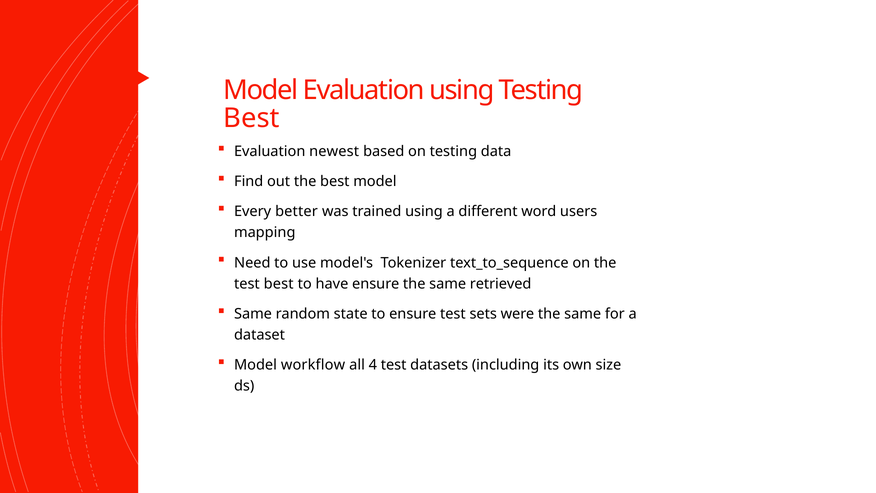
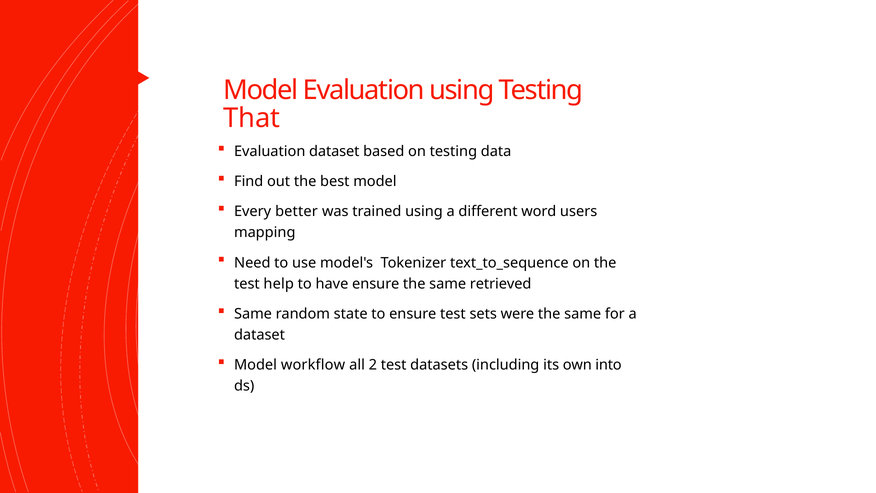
Best at (252, 118): Best -> That
Evaluation newest: newest -> dataset
test best: best -> help
4: 4 -> 2
size: size -> into
